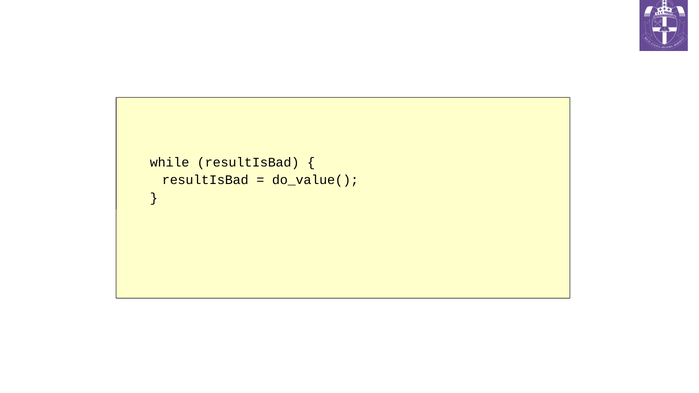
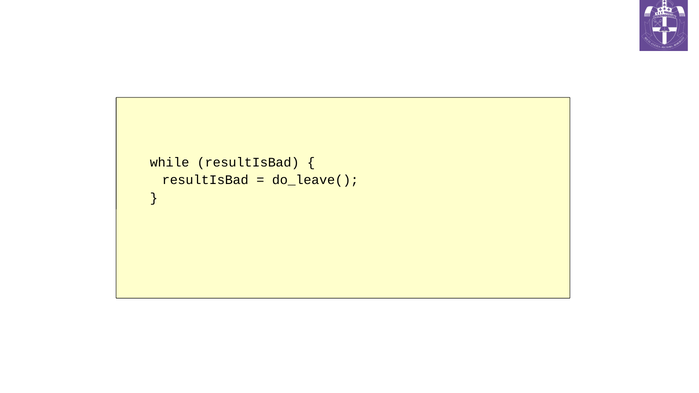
do_value(: do_value( -> do_leave(
